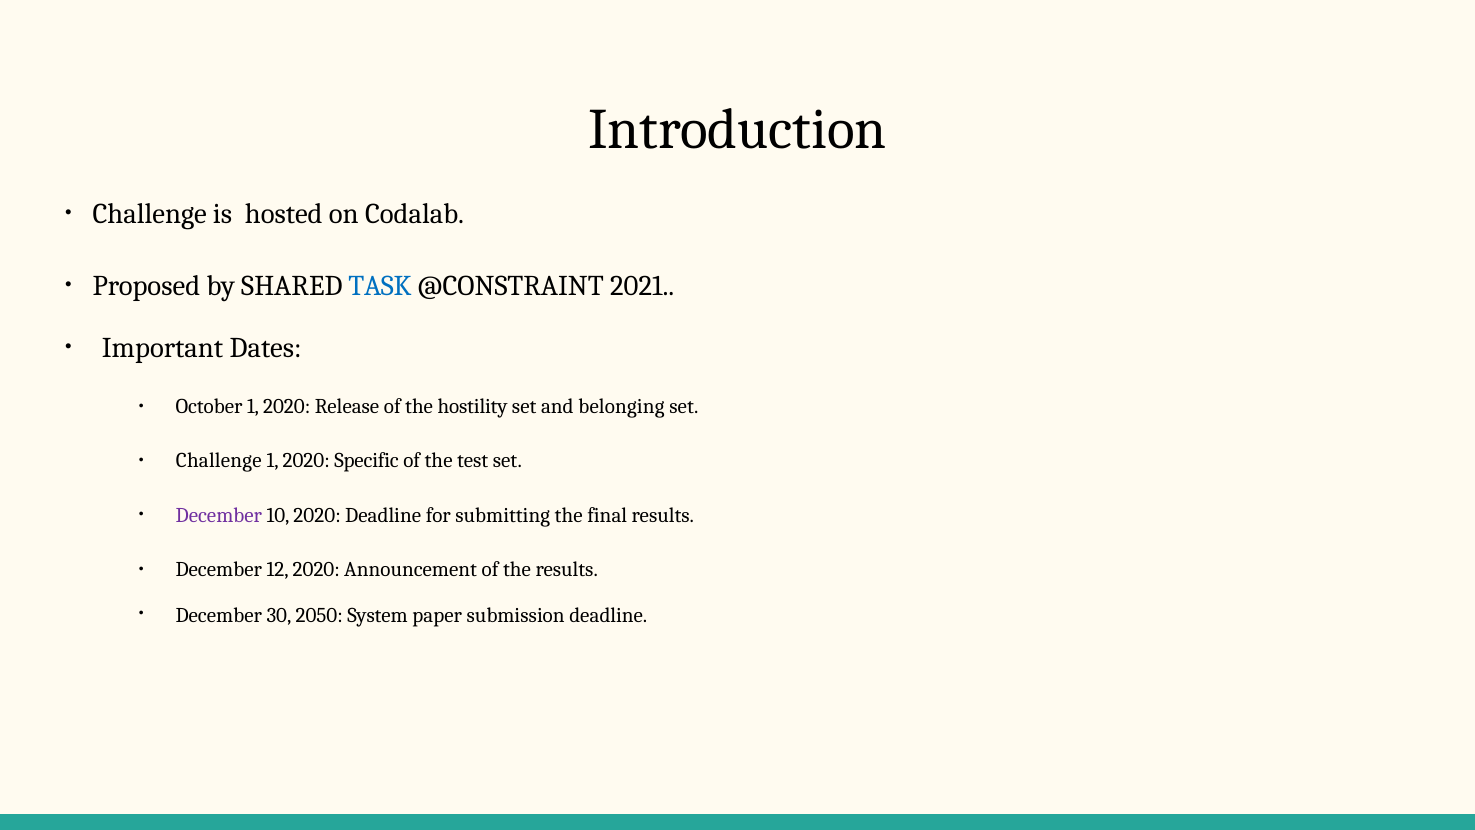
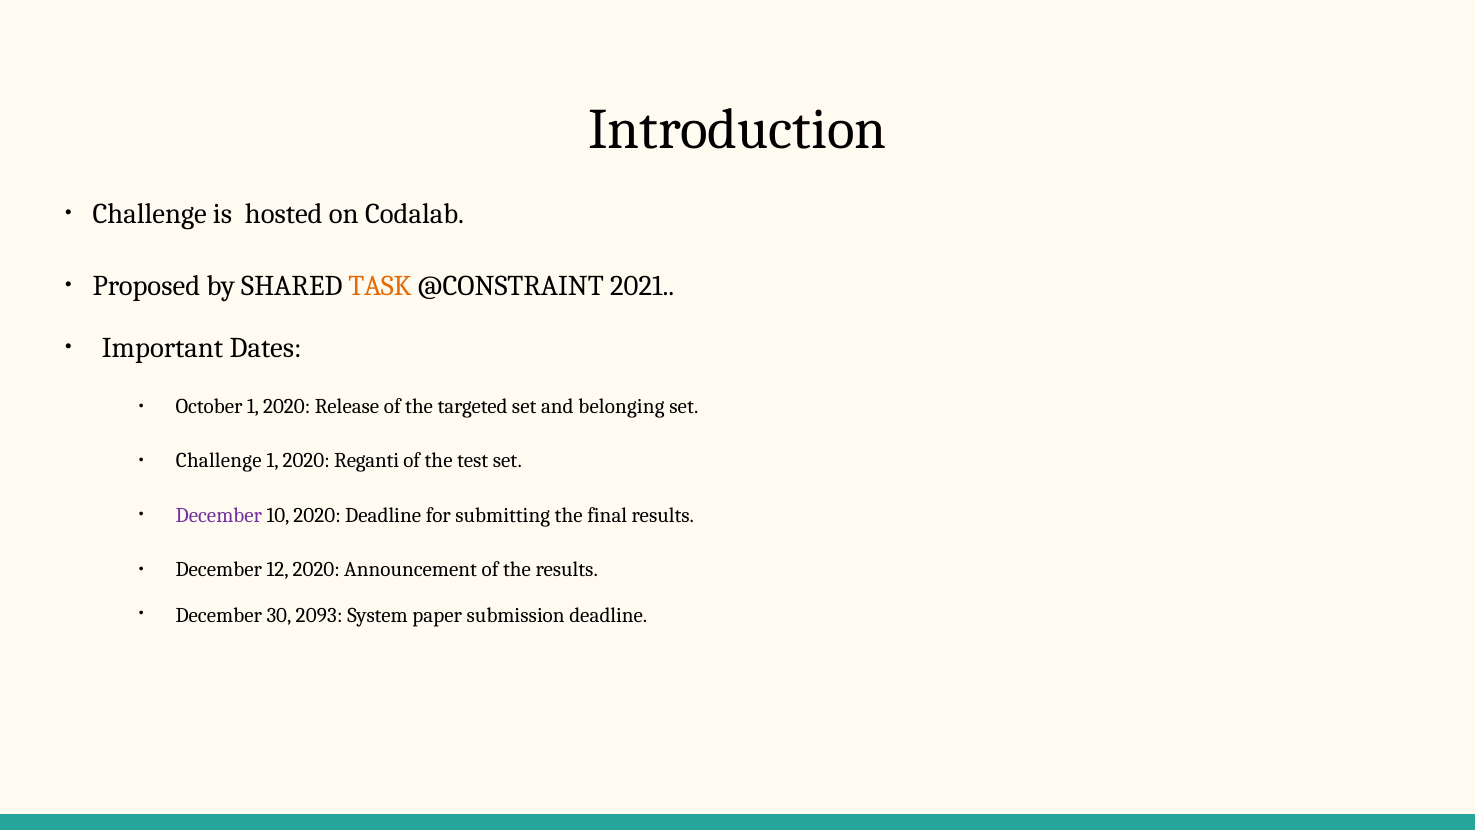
TASK colour: blue -> orange
hostility: hostility -> targeted
Specific: Specific -> Reganti
2050: 2050 -> 2093
